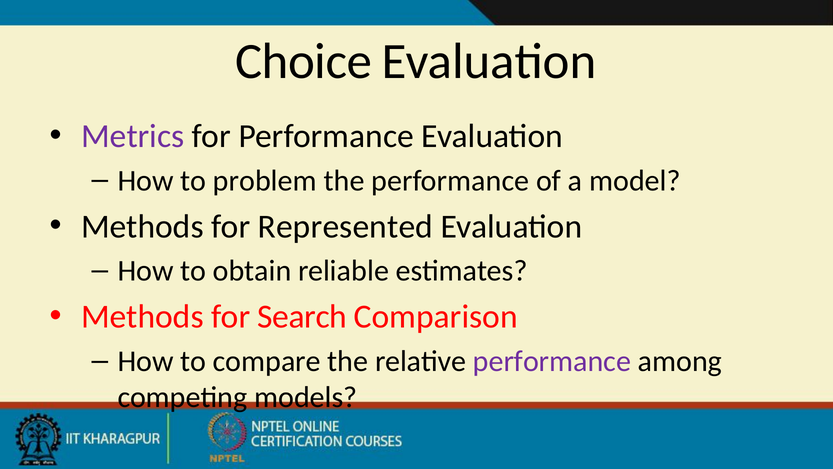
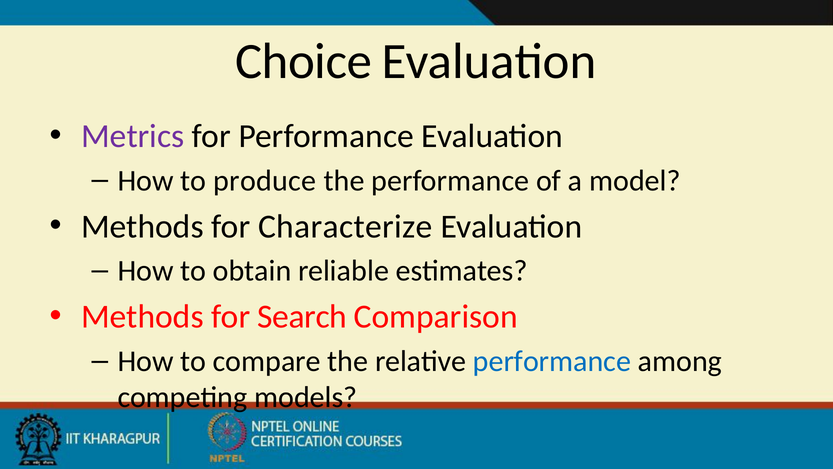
problem: problem -> produce
Represented: Represented -> Characterize
performance at (552, 361) colour: purple -> blue
